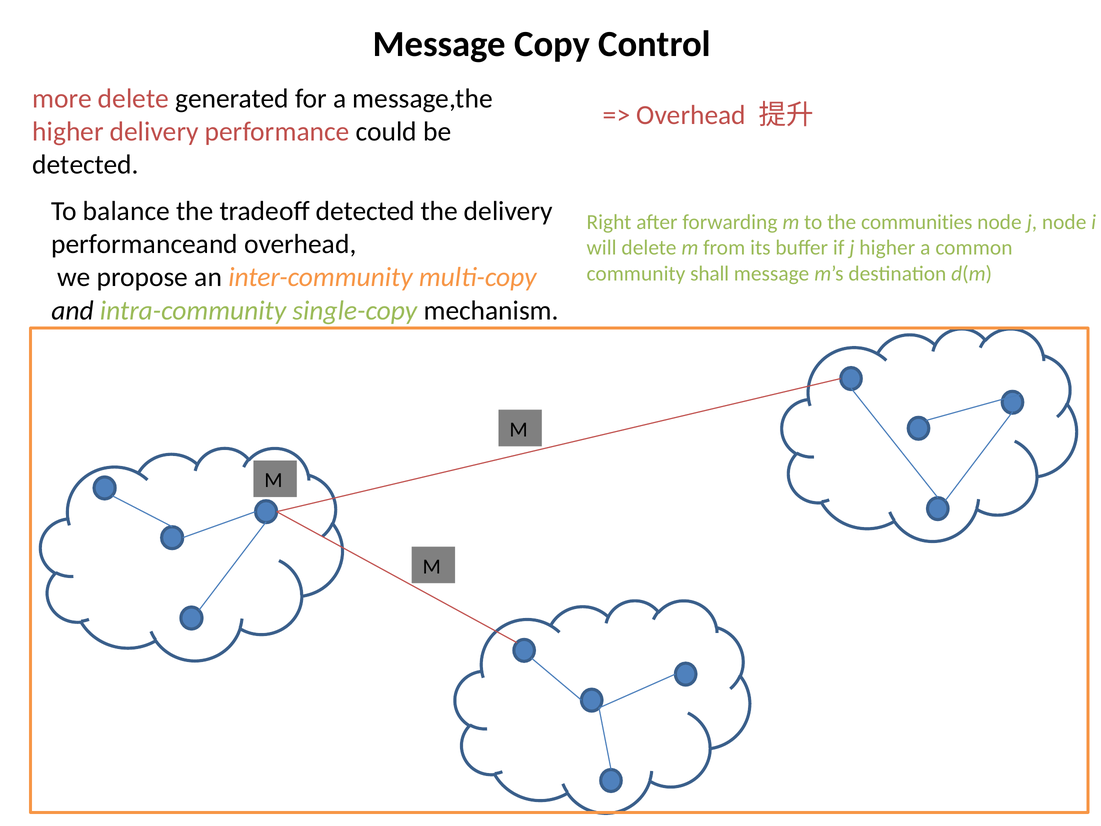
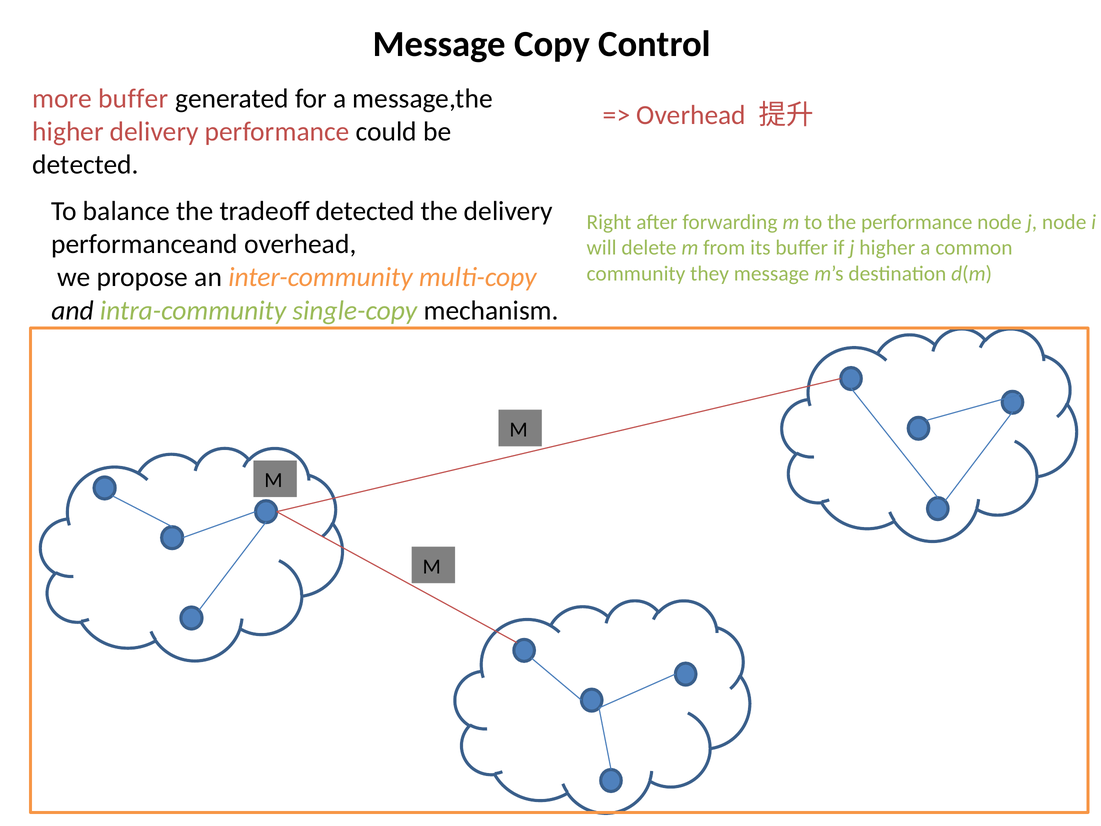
more delete: delete -> buffer
the communities: communities -> performance
shall: shall -> they
